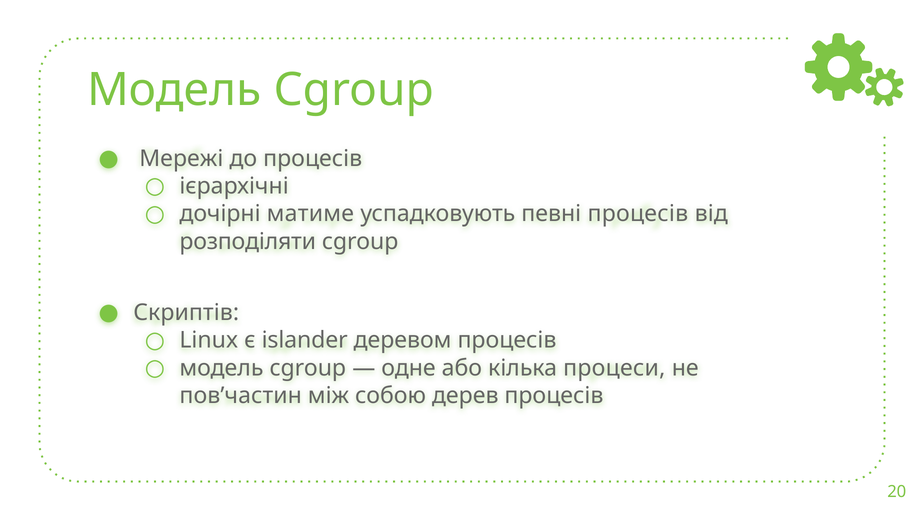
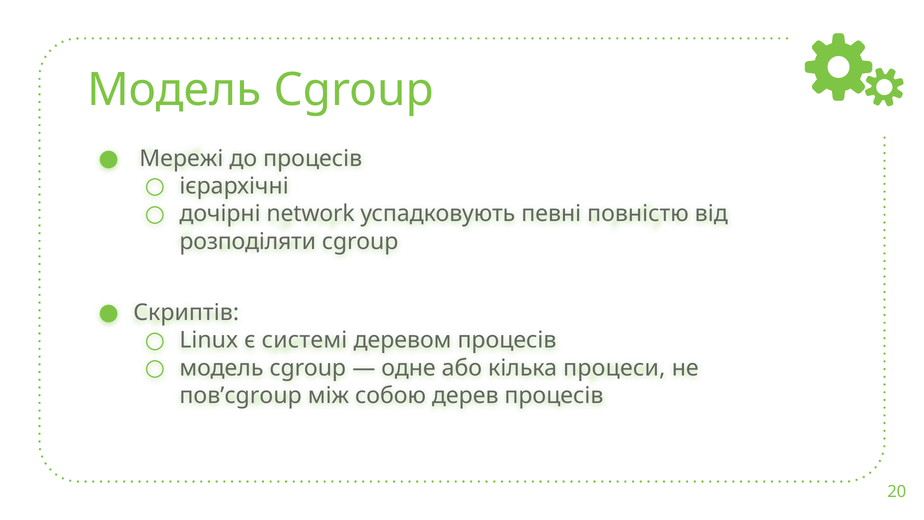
матиме: матиме -> network
певні процесів: процесів -> повністю
islander: islander -> системі
пов’частин: пов’частин -> пов’cgroup
